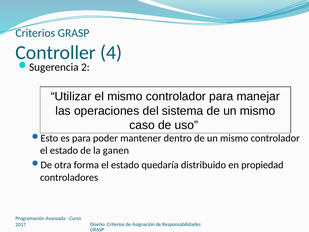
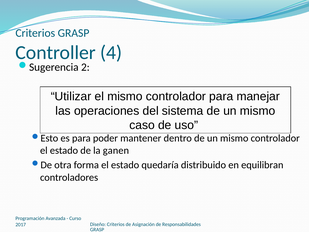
propiedad: propiedad -> equilibran
